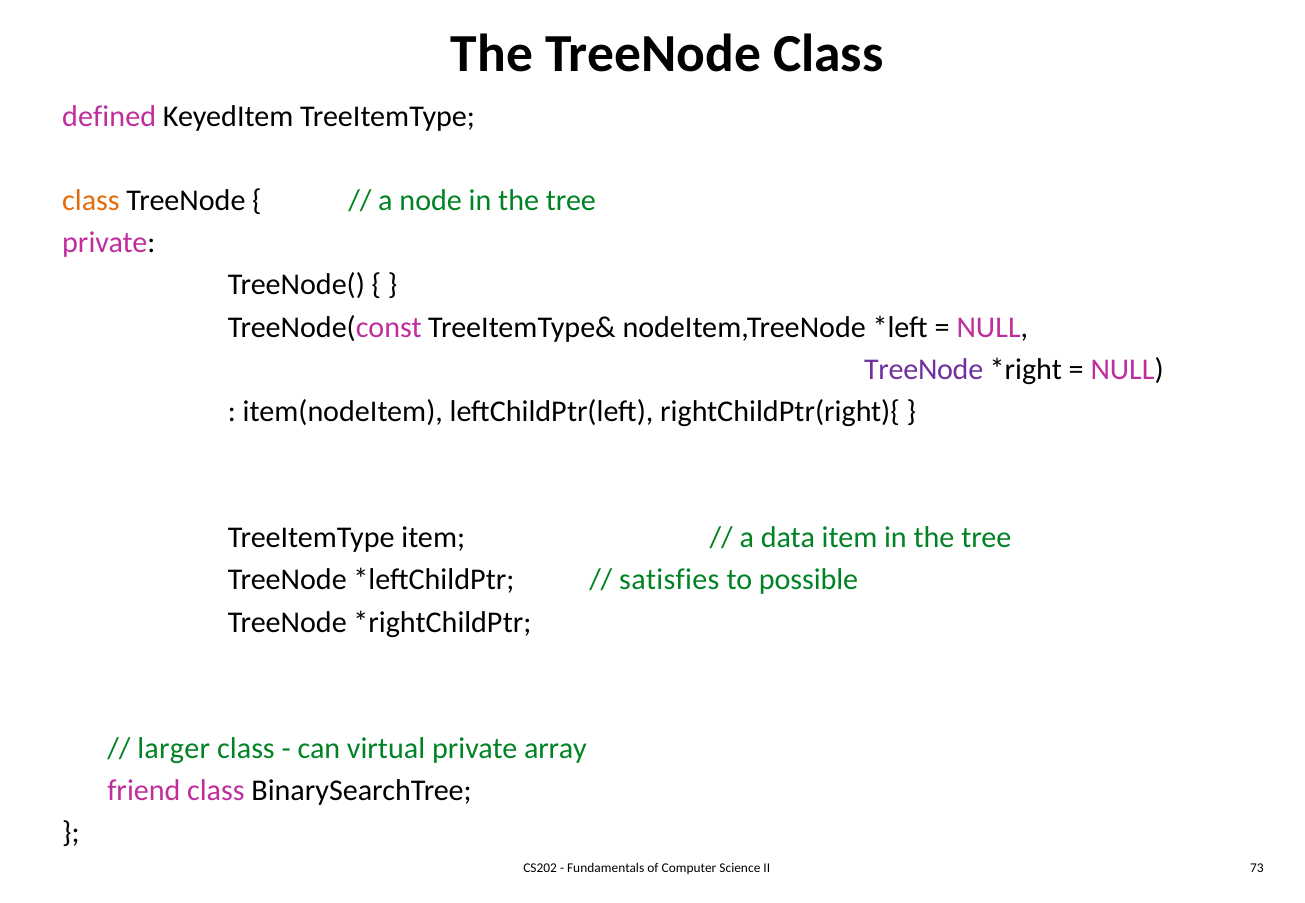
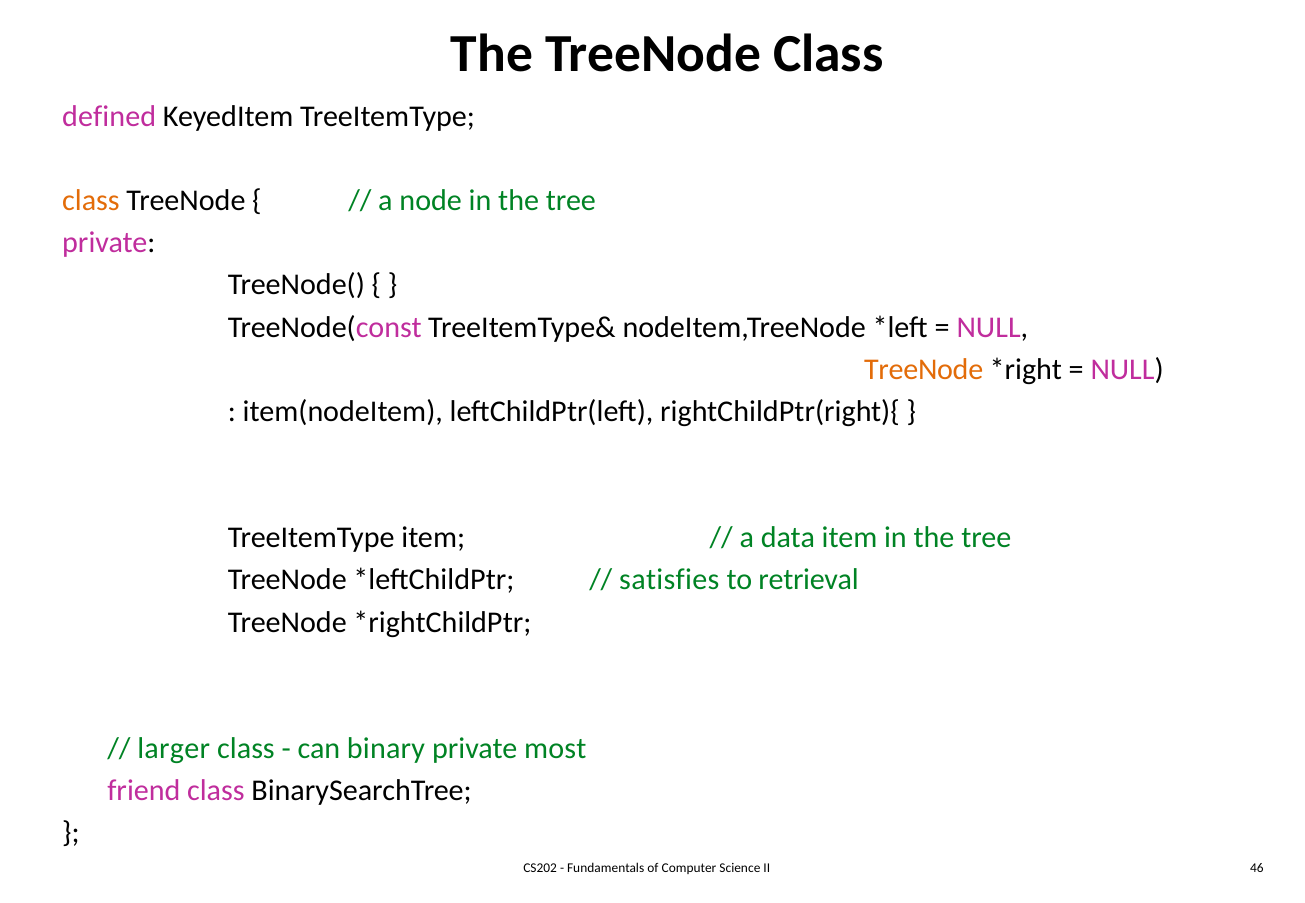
TreeNode at (924, 370) colour: purple -> orange
possible: possible -> retrieval
virtual: virtual -> binary
array: array -> most
73: 73 -> 46
